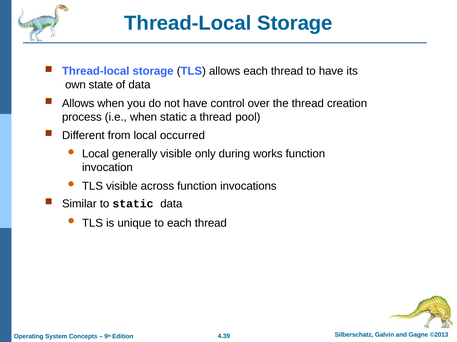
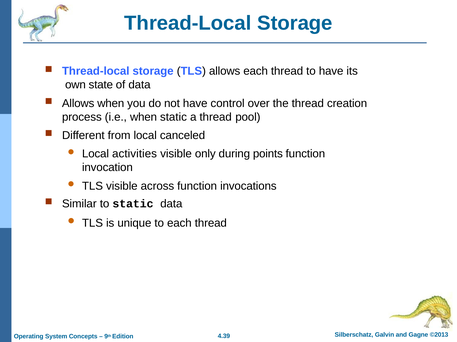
occurred: occurred -> canceled
generally: generally -> activities
works: works -> points
